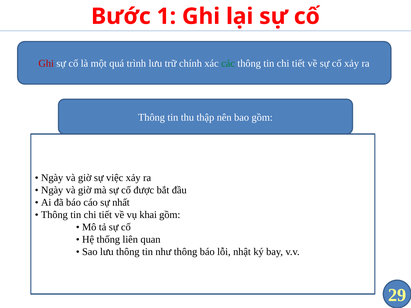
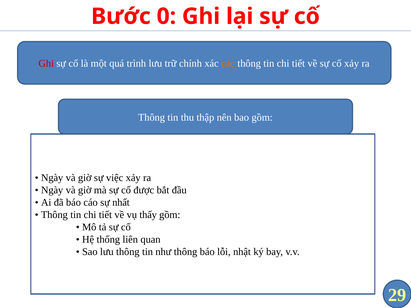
1: 1 -> 0
các colour: green -> orange
khai: khai -> thấy
